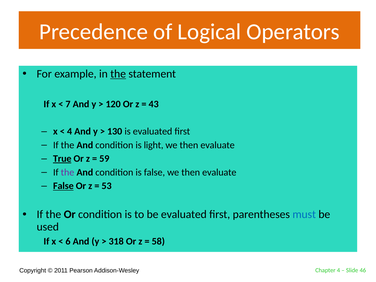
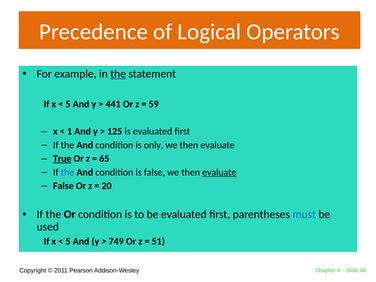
7 at (68, 104): 7 -> 5
120: 120 -> 441
43: 43 -> 59
4 at (70, 131): 4 -> 1
130: 130 -> 125
light: light -> only
59: 59 -> 65
the at (68, 172) colour: purple -> blue
evaluate at (219, 172) underline: none -> present
False at (63, 186) underline: present -> none
53: 53 -> 20
6 at (68, 241): 6 -> 5
318: 318 -> 749
58: 58 -> 51
